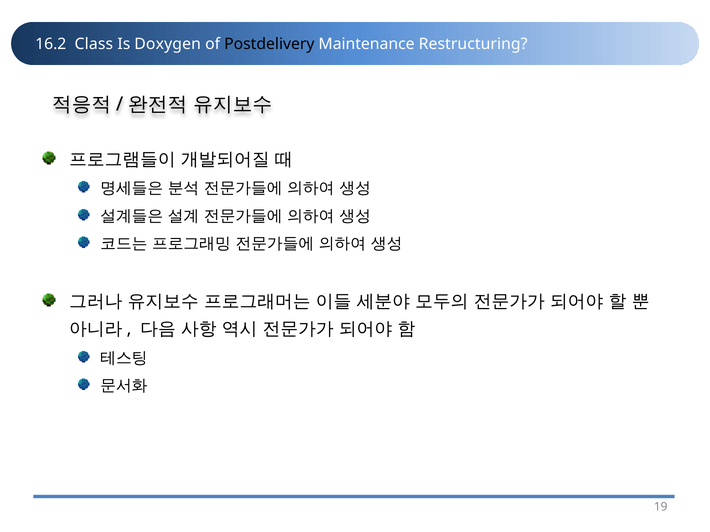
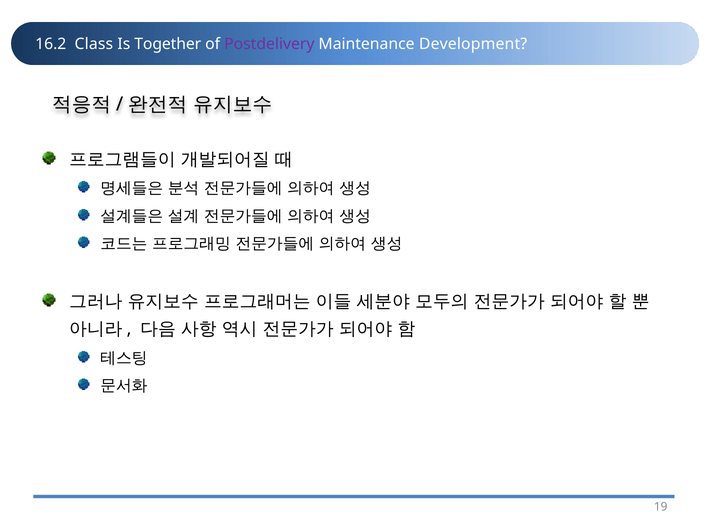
Doxygen: Doxygen -> Together
Postdelivery colour: black -> purple
Restructuring: Restructuring -> Development
